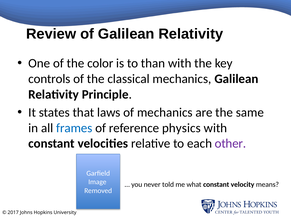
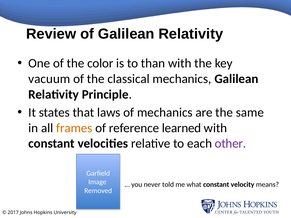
controls: controls -> vacuum
frames colour: blue -> orange
physics: physics -> learned
